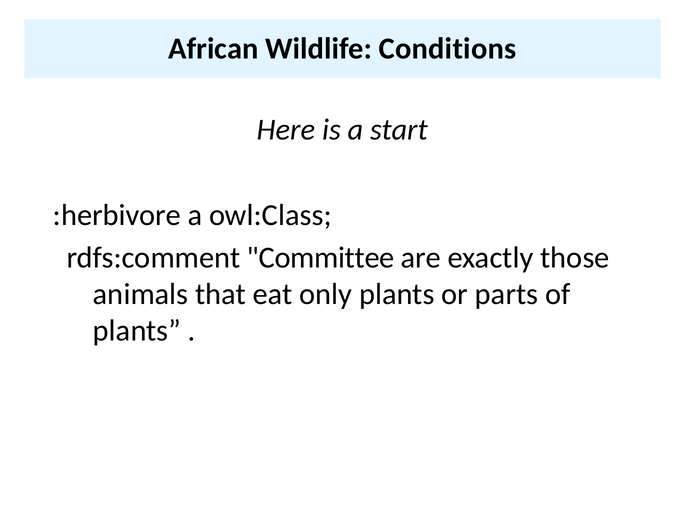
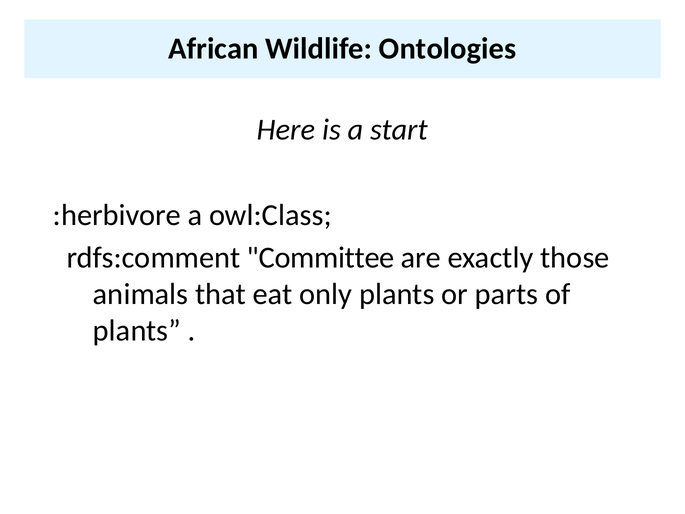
Conditions: Conditions -> Ontologies
